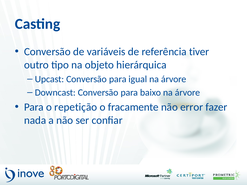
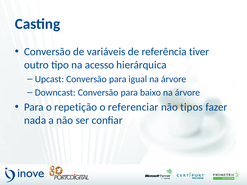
objeto: objeto -> acesso
fracamente: fracamente -> referenciar
error: error -> tipos
